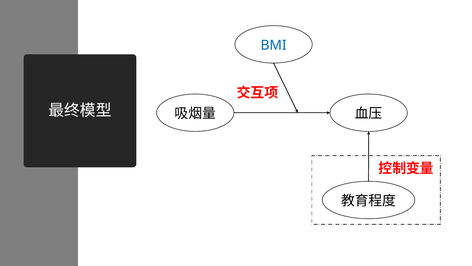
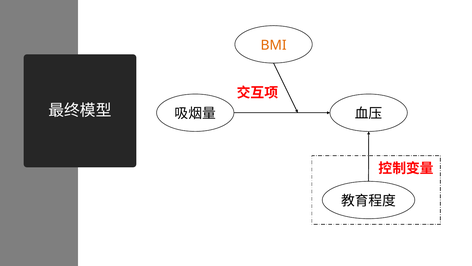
BMI colour: blue -> orange
